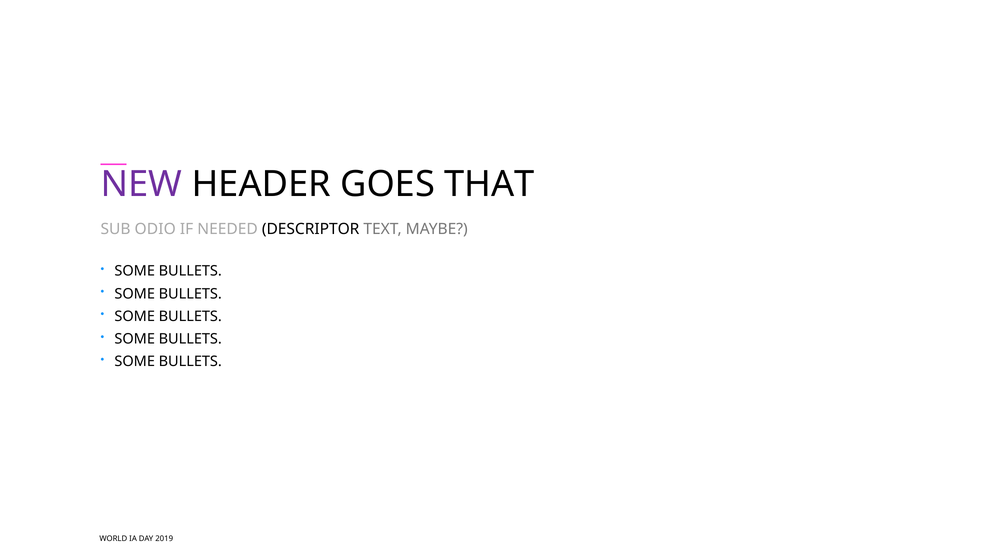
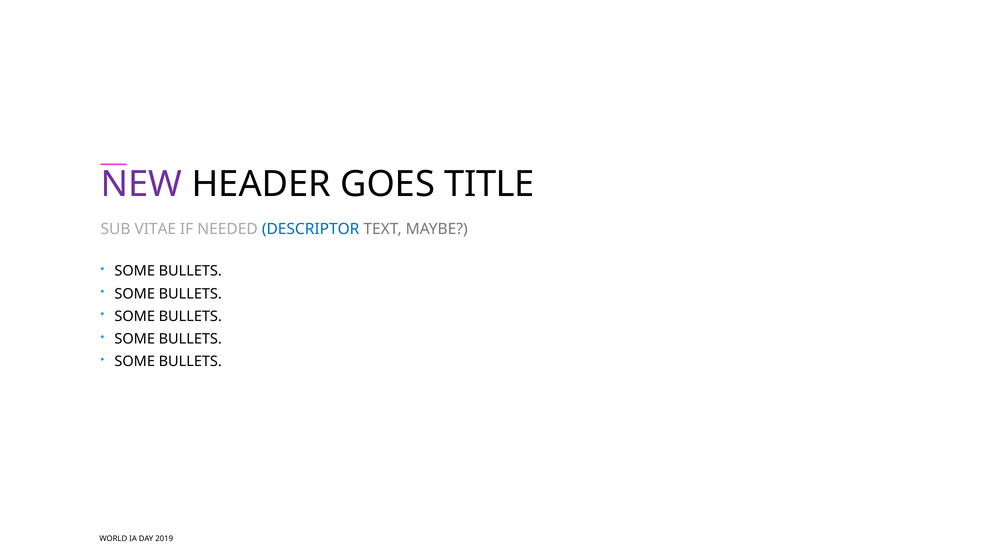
THAT: THAT -> TITLE
ODIO: ODIO -> VITAE
DESCRIPTOR colour: black -> blue
